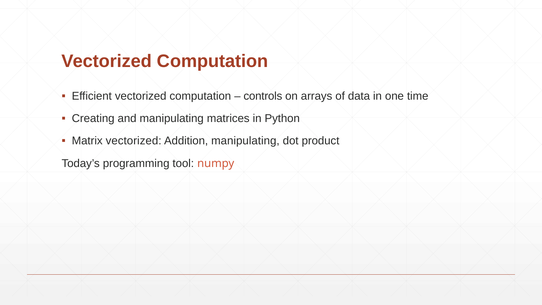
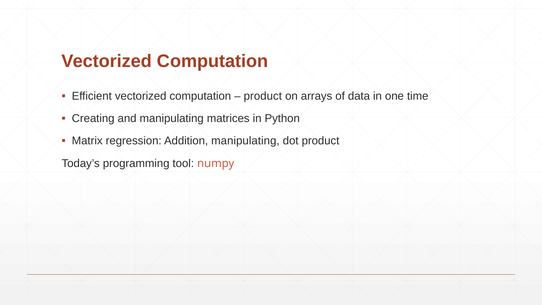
controls at (263, 96): controls -> product
Matrix vectorized: vectorized -> regression
